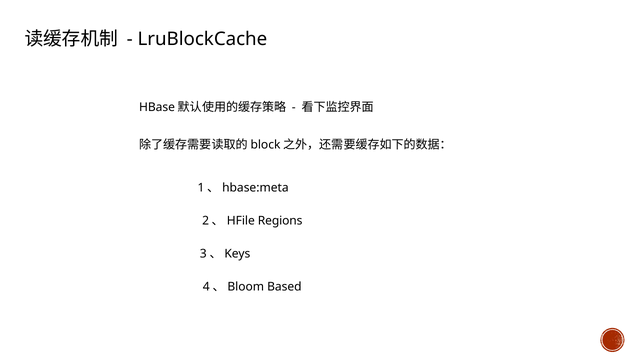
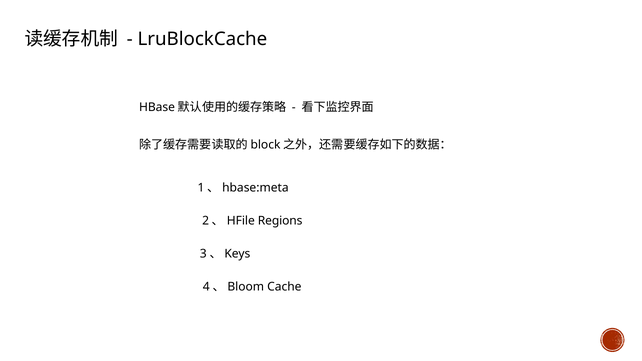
Based: Based -> Cache
